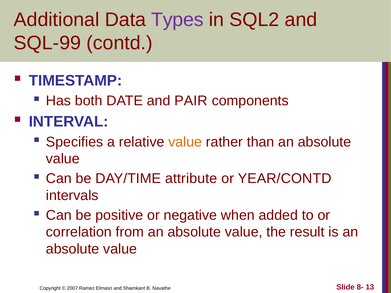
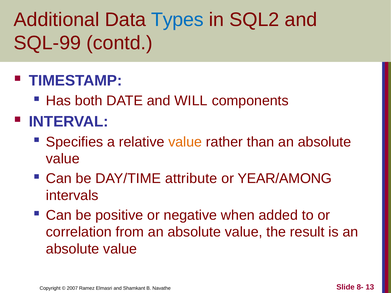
Types colour: purple -> blue
PAIR: PAIR -> WILL
YEAR/CONTD: YEAR/CONTD -> YEAR/AMONG
